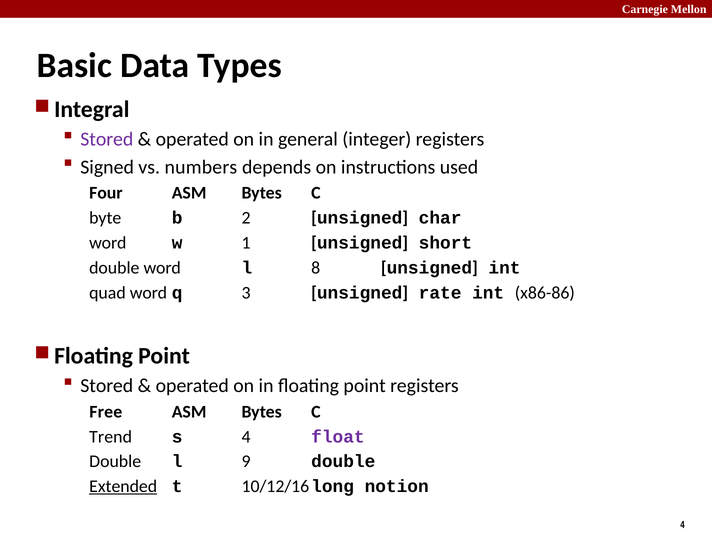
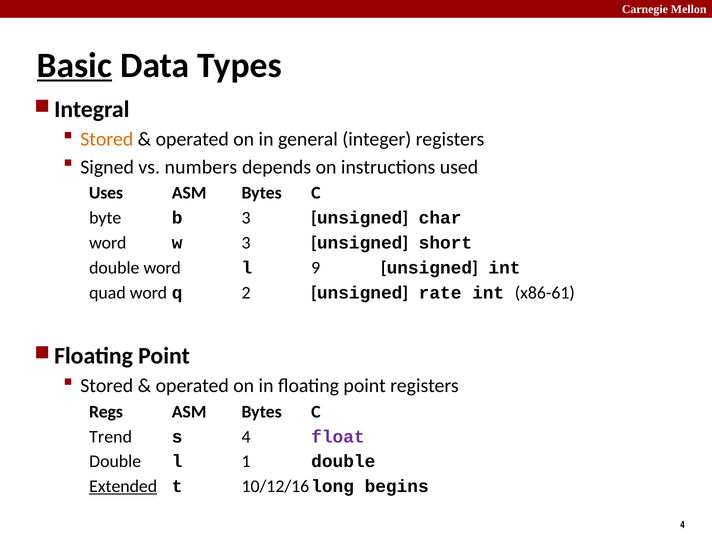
Basic underline: none -> present
Stored at (107, 139) colour: purple -> orange
Four: Four -> Uses
b 2: 2 -> 3
w 1: 1 -> 3
8: 8 -> 9
3: 3 -> 2
x86-86: x86-86 -> x86-61
Free: Free -> Regs
9: 9 -> 1
notion: notion -> begins
